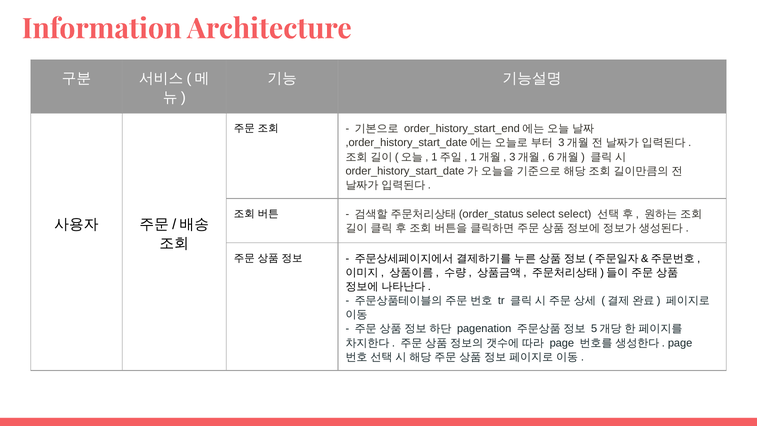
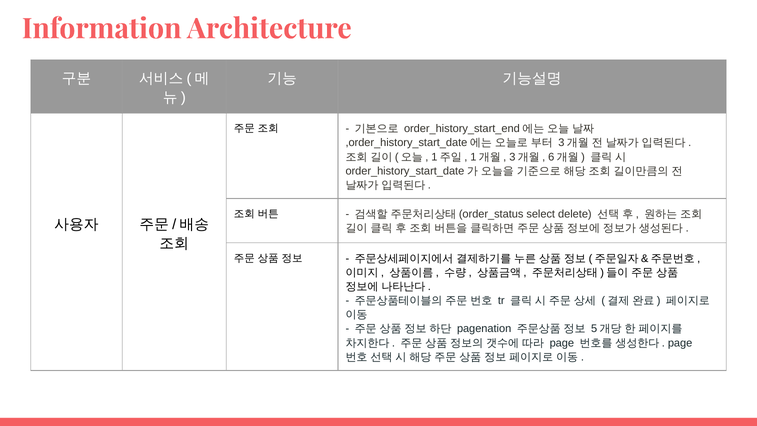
select select: select -> delete
